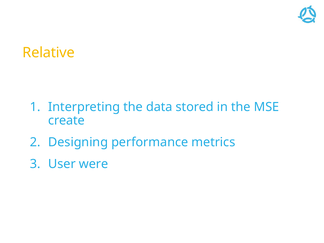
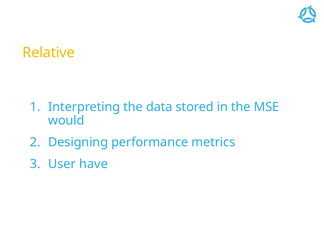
create: create -> would
were: were -> have
